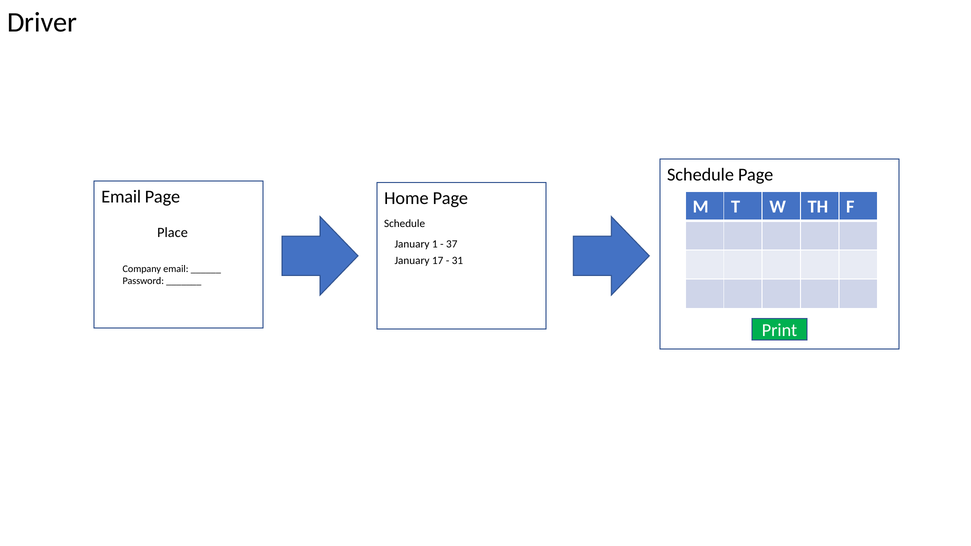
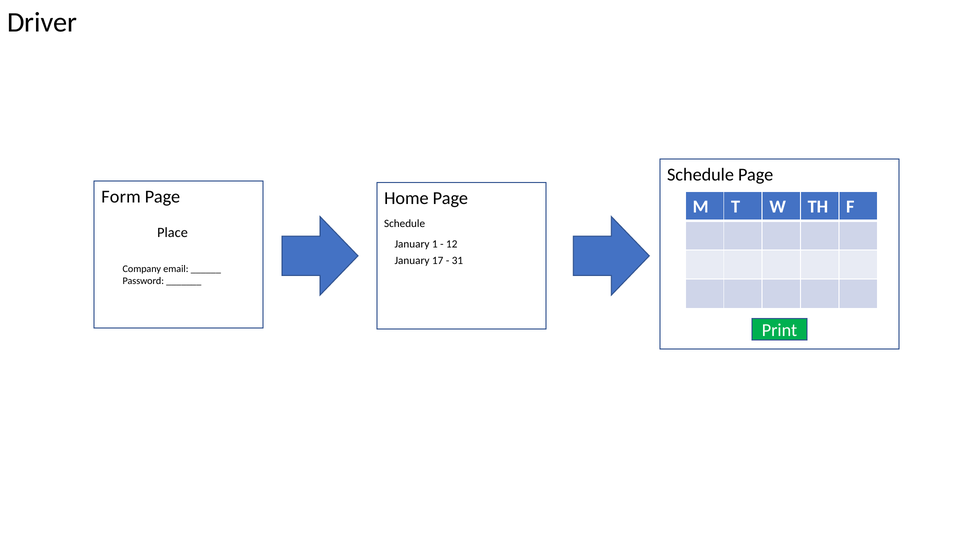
Email at (121, 197): Email -> Form
37: 37 -> 12
